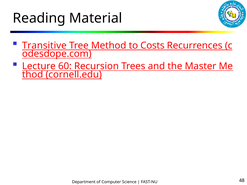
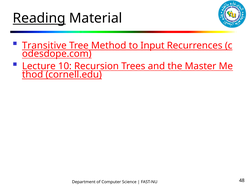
Reading underline: none -> present
Costs: Costs -> Input
60: 60 -> 10
